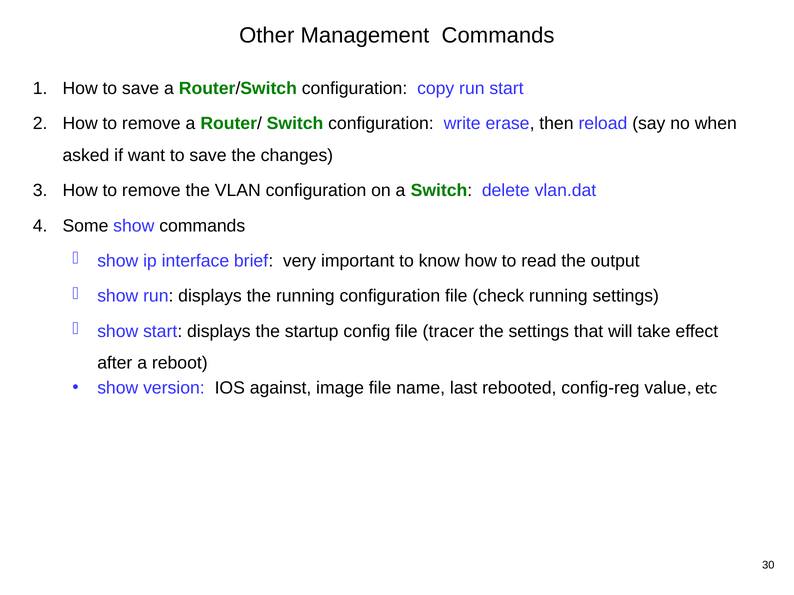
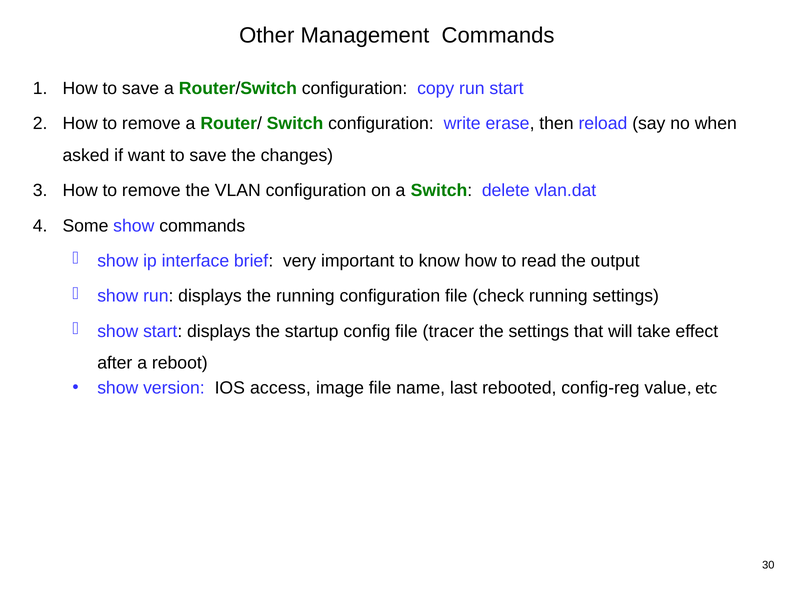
against: against -> access
